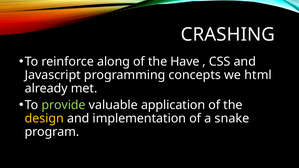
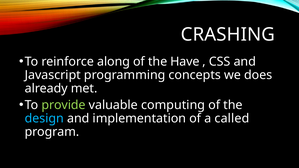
html: html -> does
application: application -> computing
design colour: yellow -> light blue
snake: snake -> called
